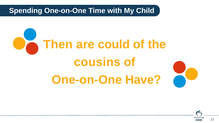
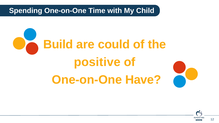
Then: Then -> Build
cousins: cousins -> positive
